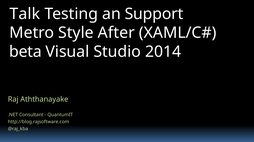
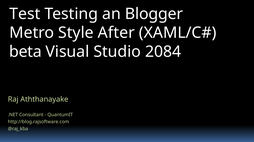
Talk: Talk -> Test
Support: Support -> Blogger
2014: 2014 -> 2084
